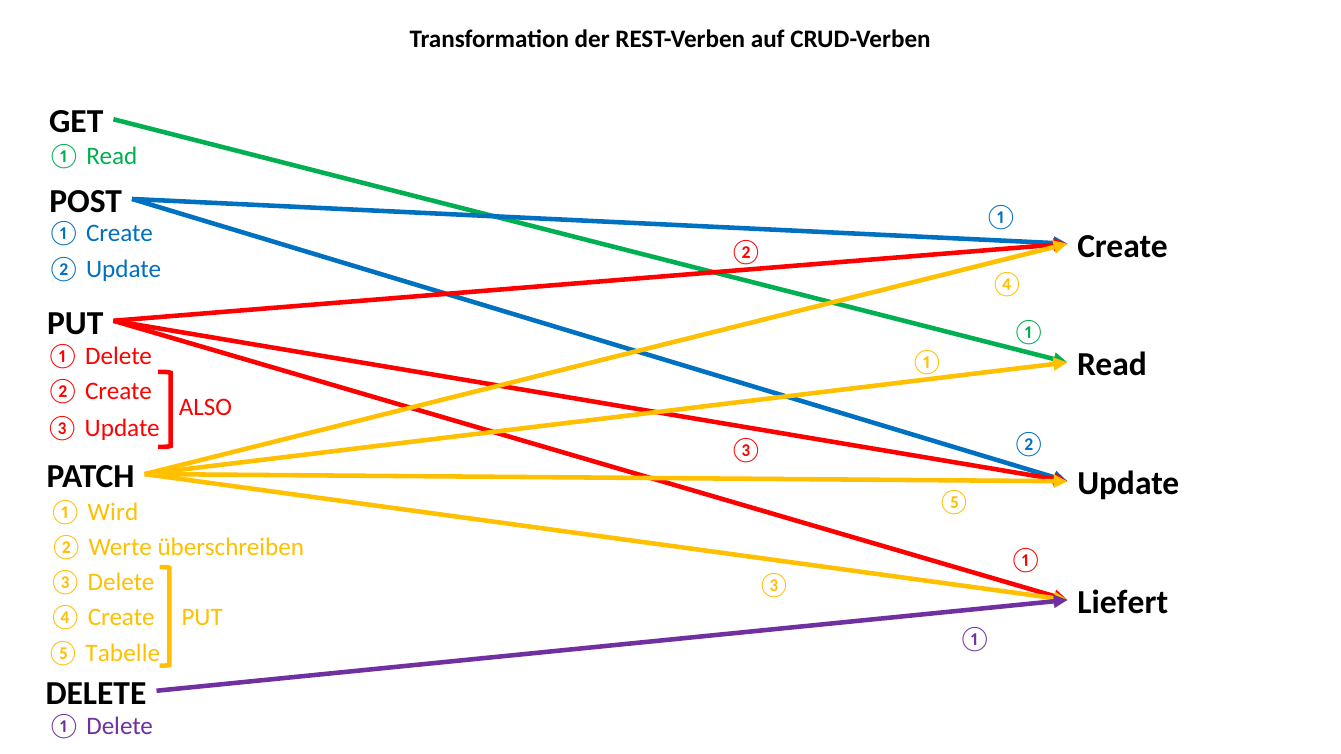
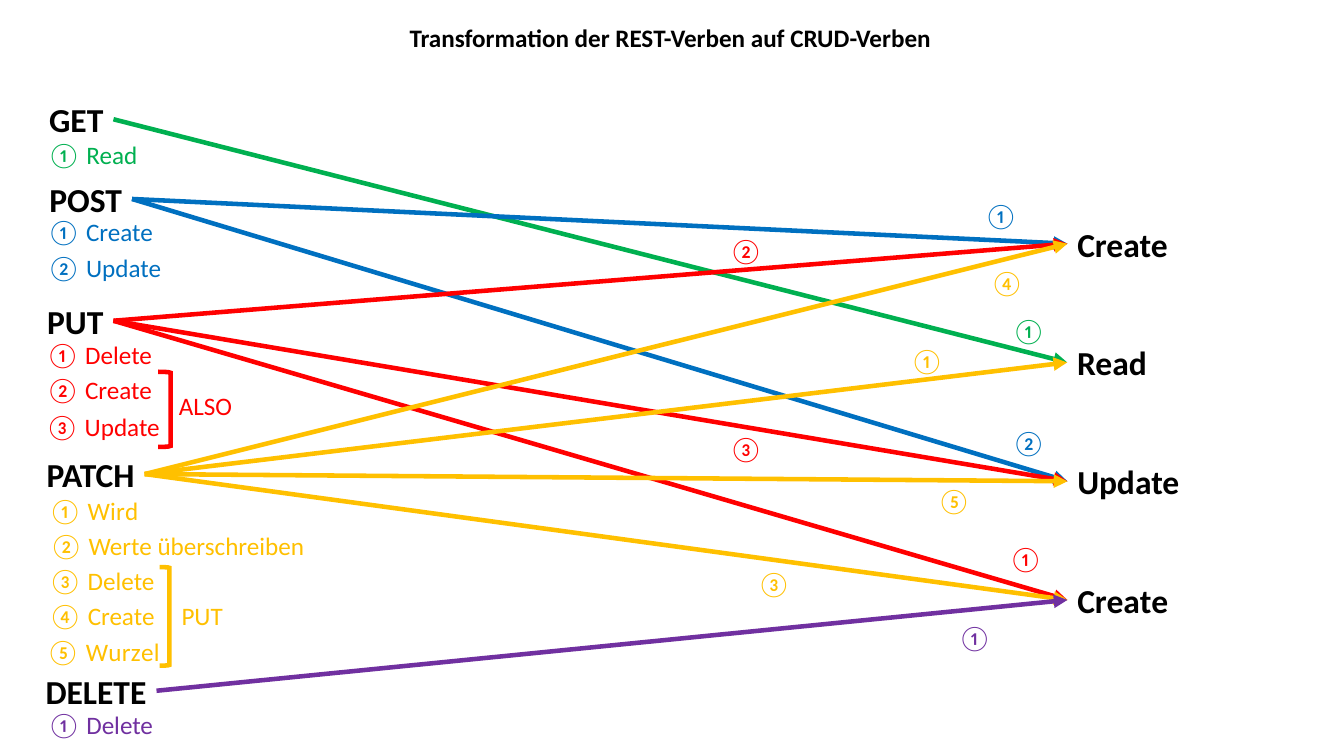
Liefert at (1123, 603): Liefert -> Create
Tabelle: Tabelle -> Wurzel
